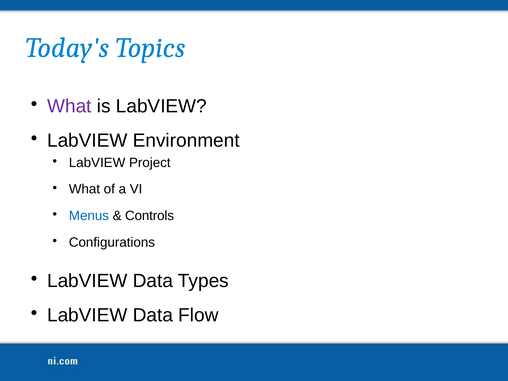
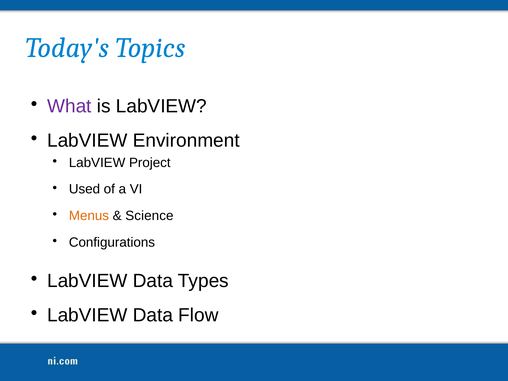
What at (84, 189): What -> Used
Menus colour: blue -> orange
Controls: Controls -> Science
